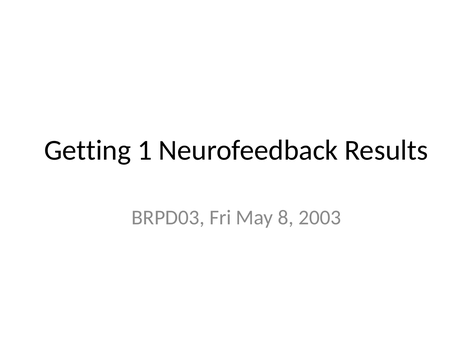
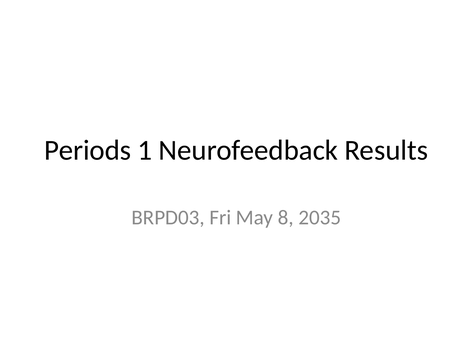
Getting: Getting -> Periods
2003: 2003 -> 2035
